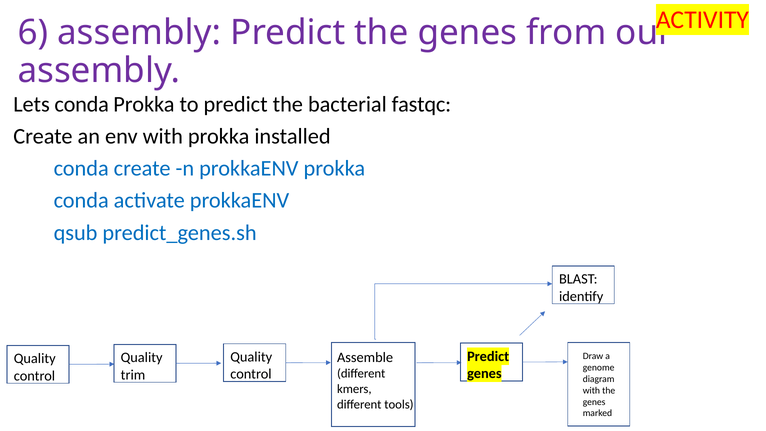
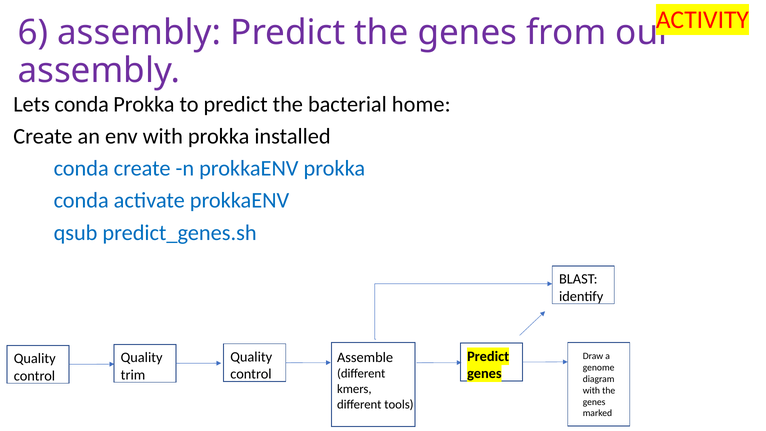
fastqc: fastqc -> home
